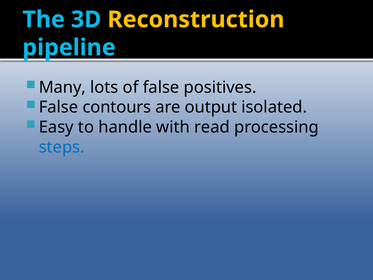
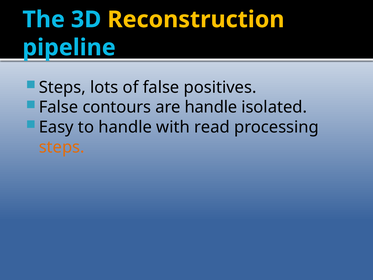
Many at (62, 87): Many -> Steps
are output: output -> handle
steps at (62, 147) colour: blue -> orange
